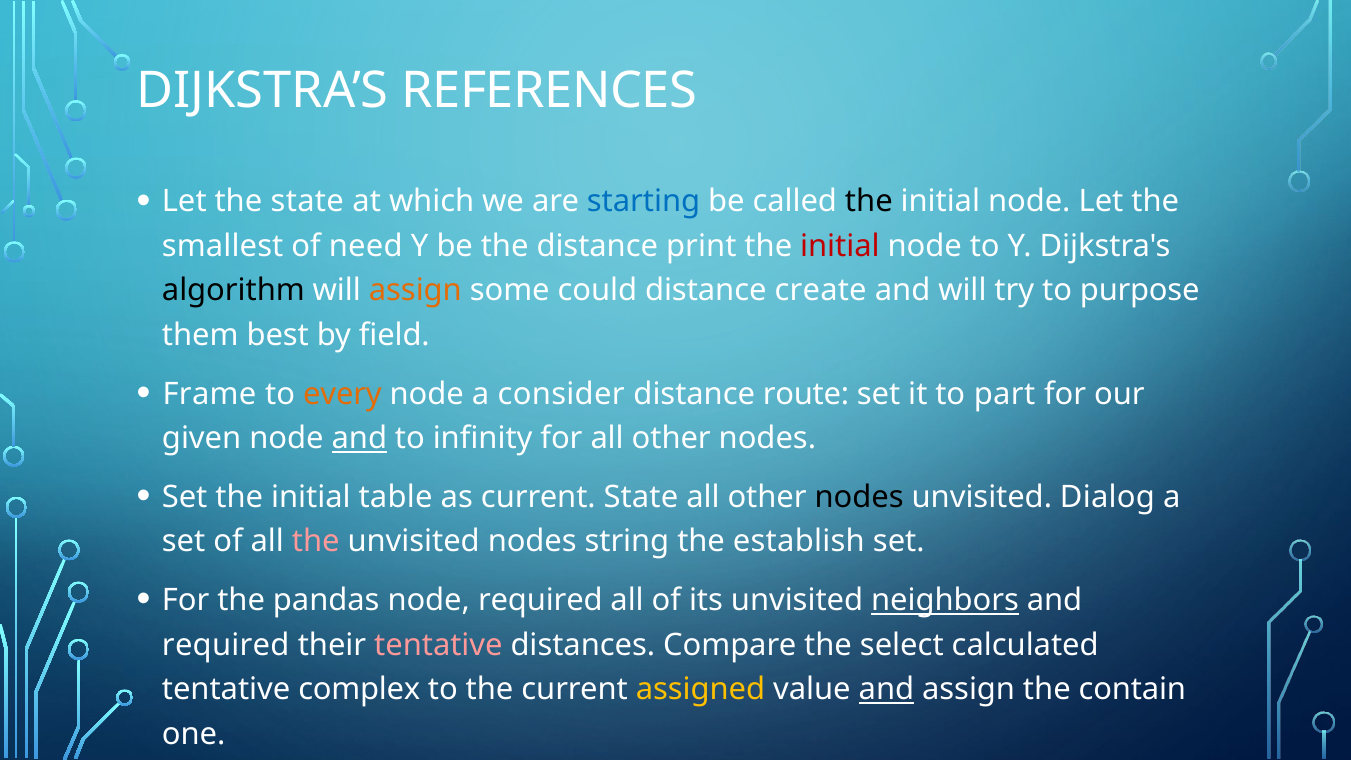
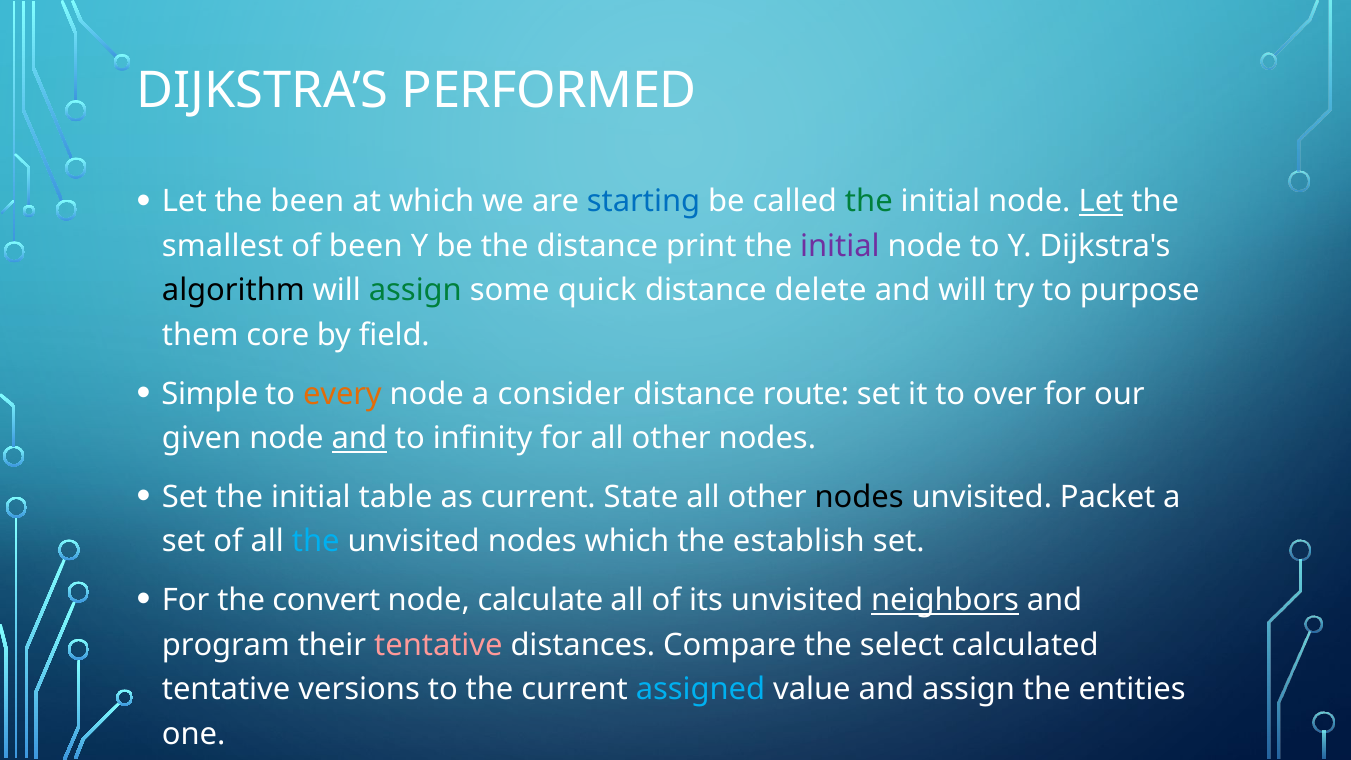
REFERENCES: REFERENCES -> PERFORMED
the state: state -> been
the at (869, 202) colour: black -> green
Let at (1101, 202) underline: none -> present
of need: need -> been
initial at (840, 246) colour: red -> purple
assign at (415, 291) colour: orange -> green
could: could -> quick
create: create -> delete
best: best -> core
Frame: Frame -> Simple
part: part -> over
Dialog: Dialog -> Packet
the at (316, 542) colour: pink -> light blue
nodes string: string -> which
pandas: pandas -> convert
node required: required -> calculate
required at (226, 645): required -> program
complex: complex -> versions
assigned colour: yellow -> light blue
and at (886, 689) underline: present -> none
contain: contain -> entities
